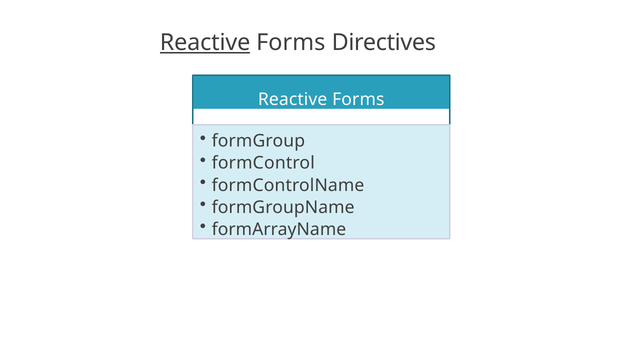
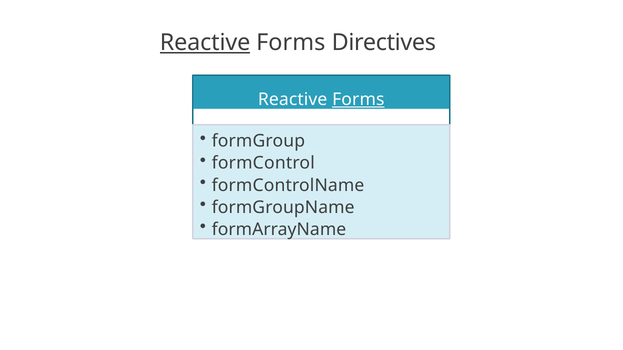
Forms at (358, 100) underline: none -> present
